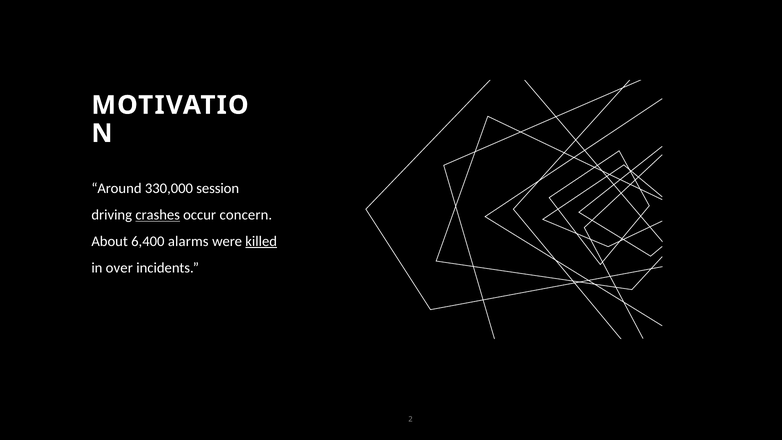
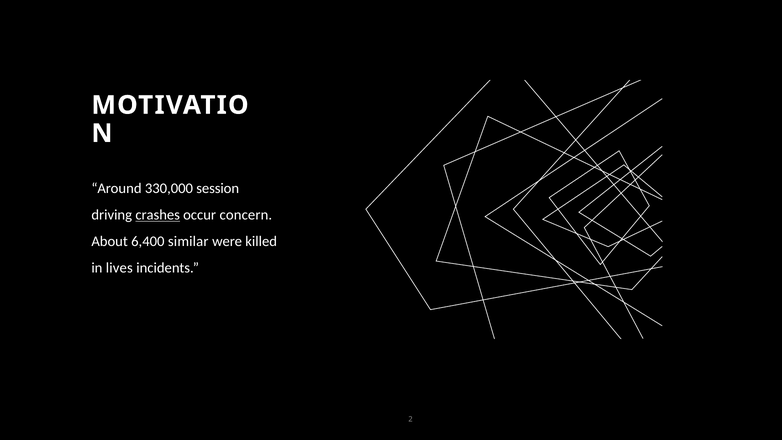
alarms: alarms -> similar
killed underline: present -> none
over: over -> lives
